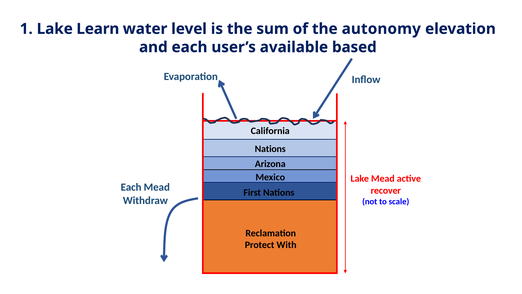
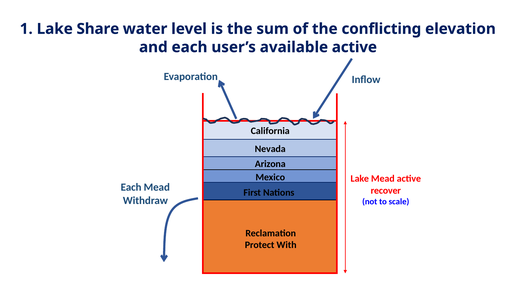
Learn: Learn -> Share
autonomy: autonomy -> conflicting
available based: based -> active
Nations at (270, 149): Nations -> Nevada
